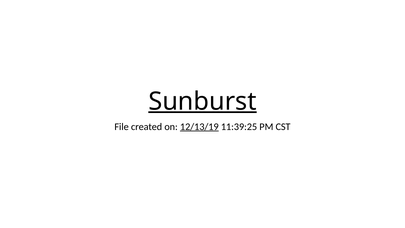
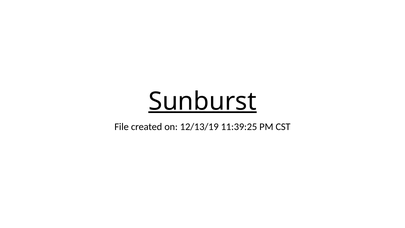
12/13/19 underline: present -> none
